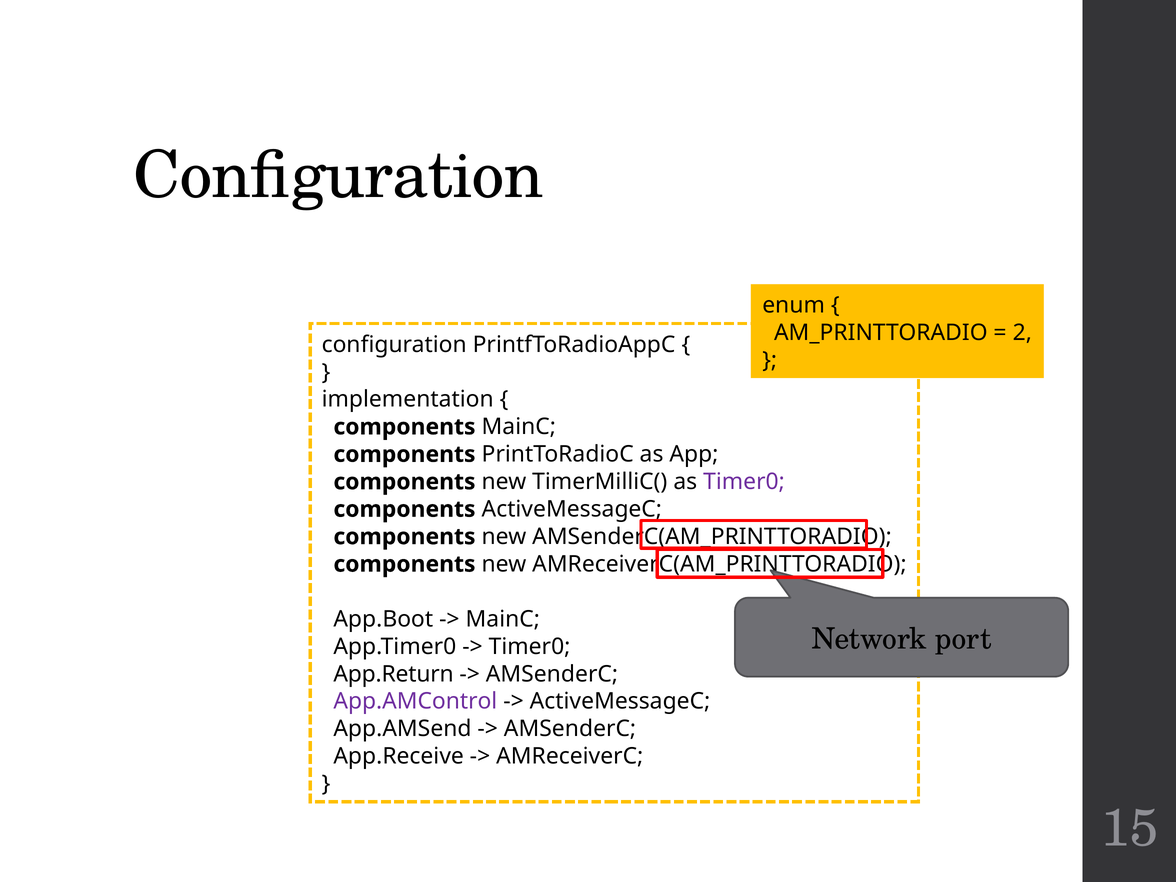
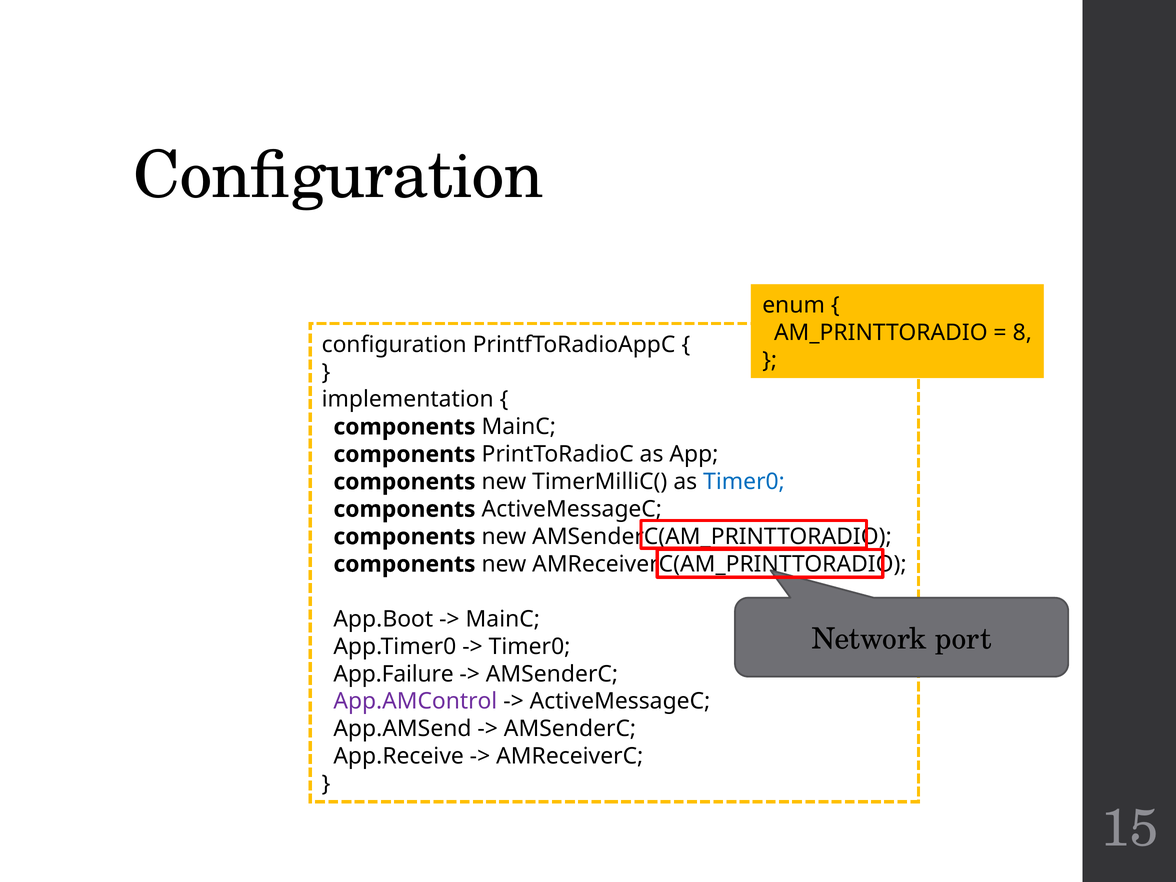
2: 2 -> 8
Timer0 at (744, 482) colour: purple -> blue
App.Return: App.Return -> App.Failure
